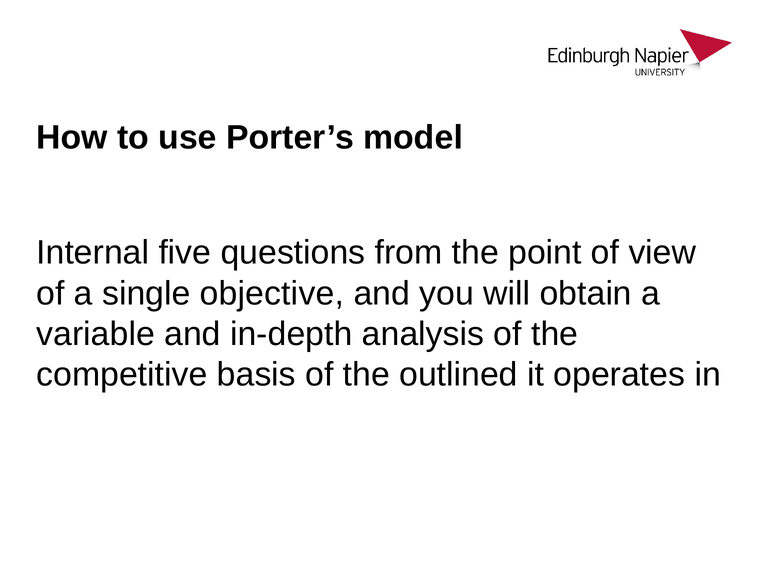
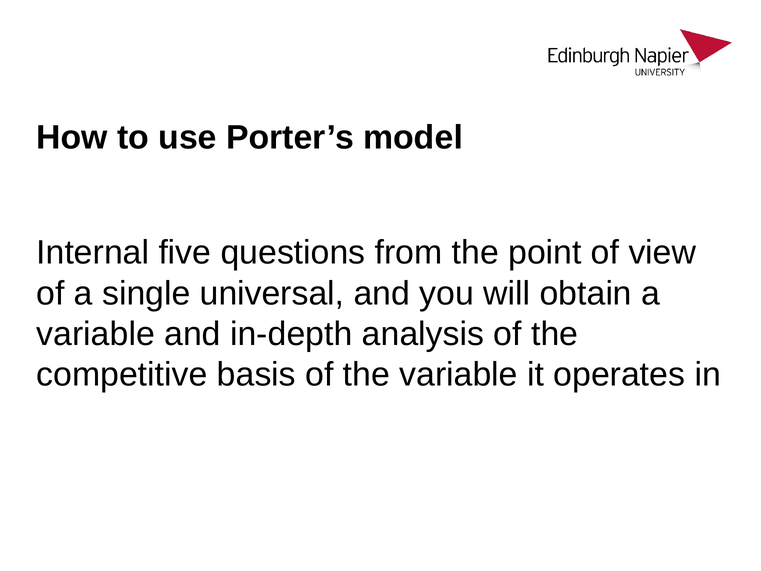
objective: objective -> universal
the outlined: outlined -> variable
